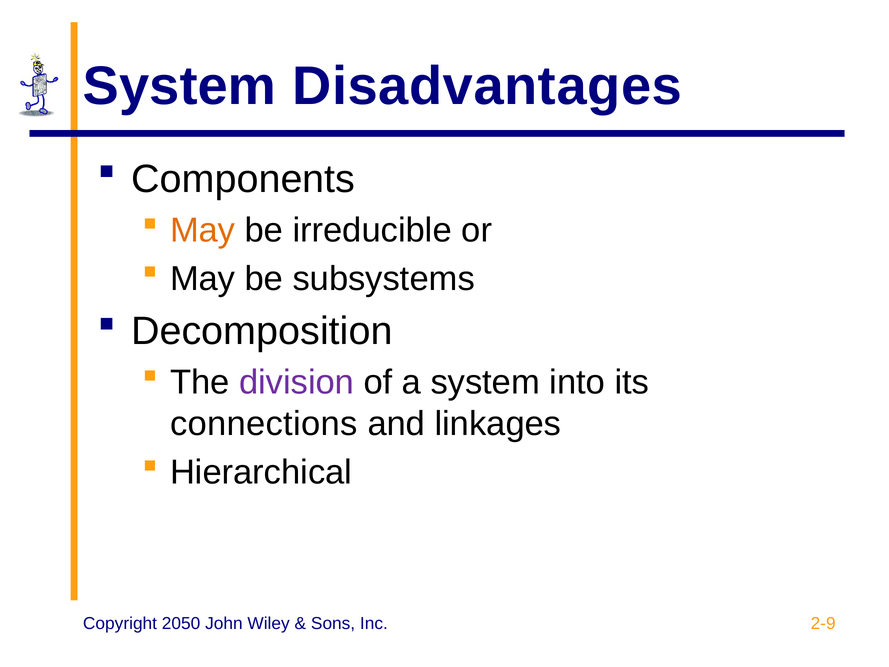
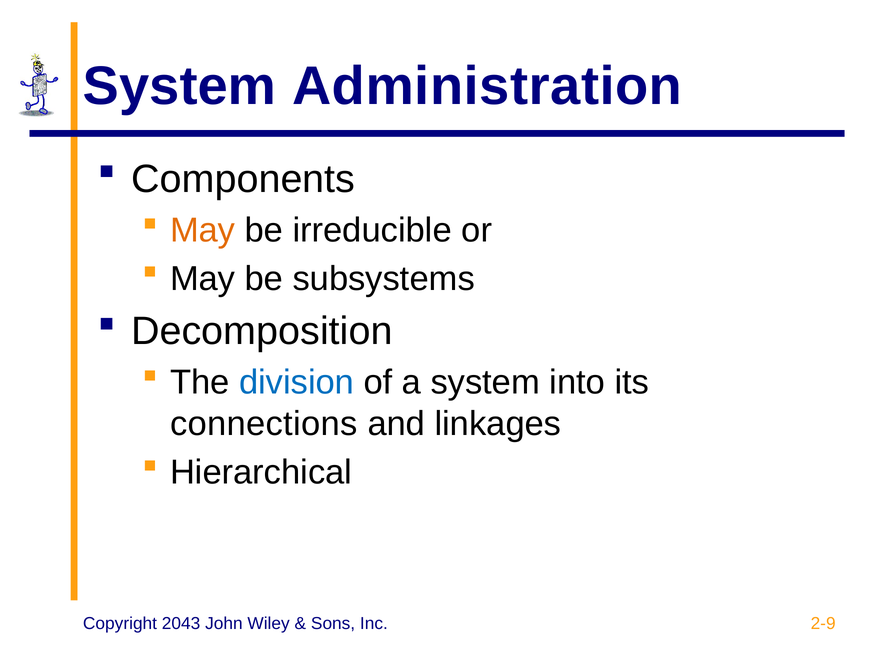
Disadvantages: Disadvantages -> Administration
division colour: purple -> blue
2050: 2050 -> 2043
